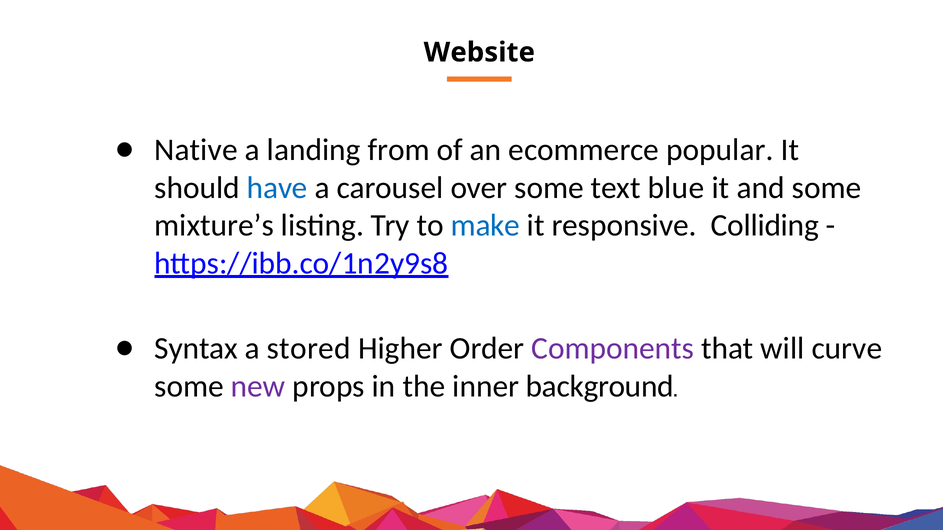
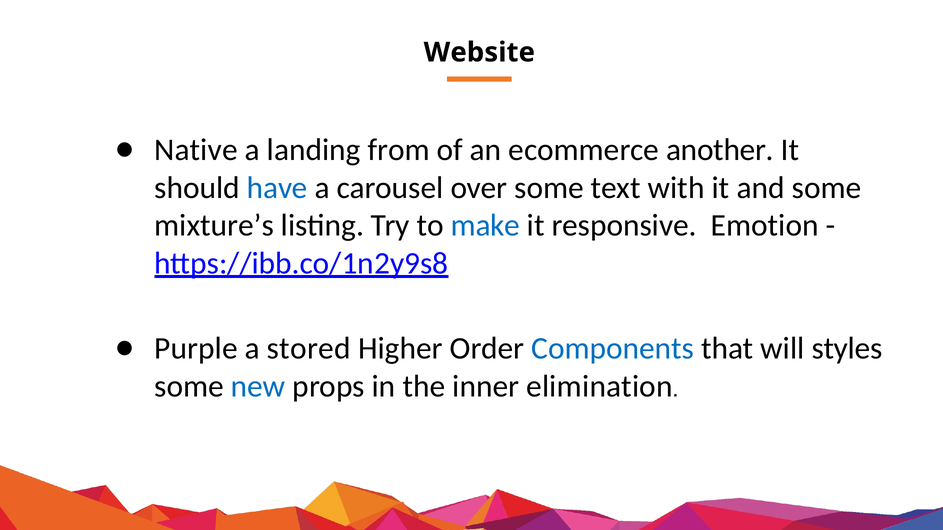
popular: popular -> another
blue: blue -> with
Colliding: Colliding -> Emotion
Syntax: Syntax -> Purple
Components colour: purple -> blue
curve: curve -> styles
new colour: purple -> blue
background: background -> elimination
